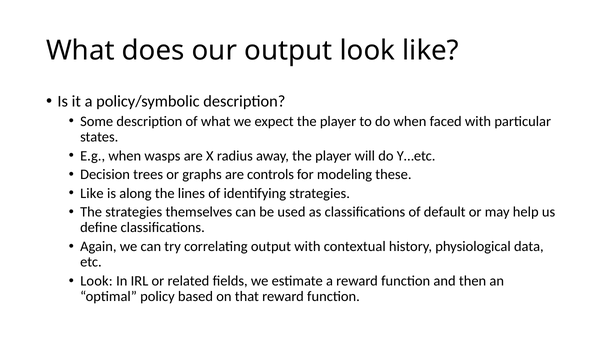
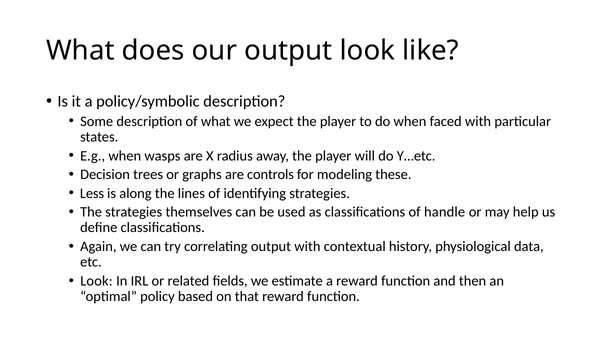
Like at (92, 193): Like -> Less
default: default -> handle
